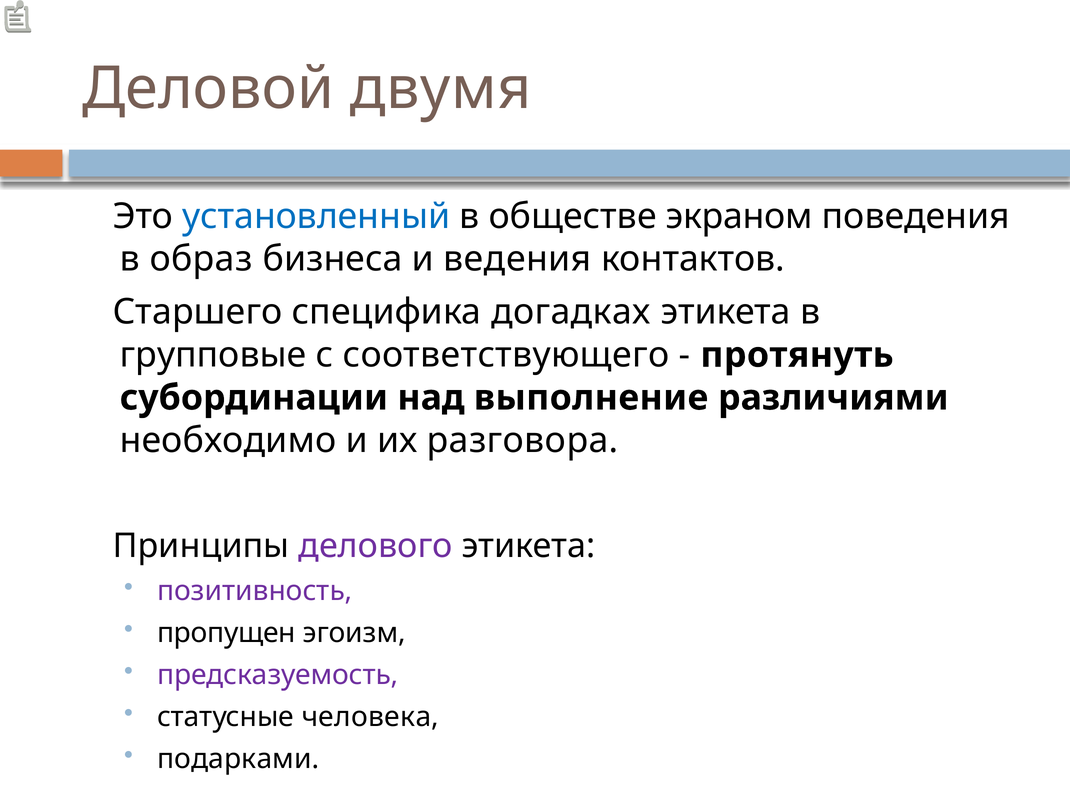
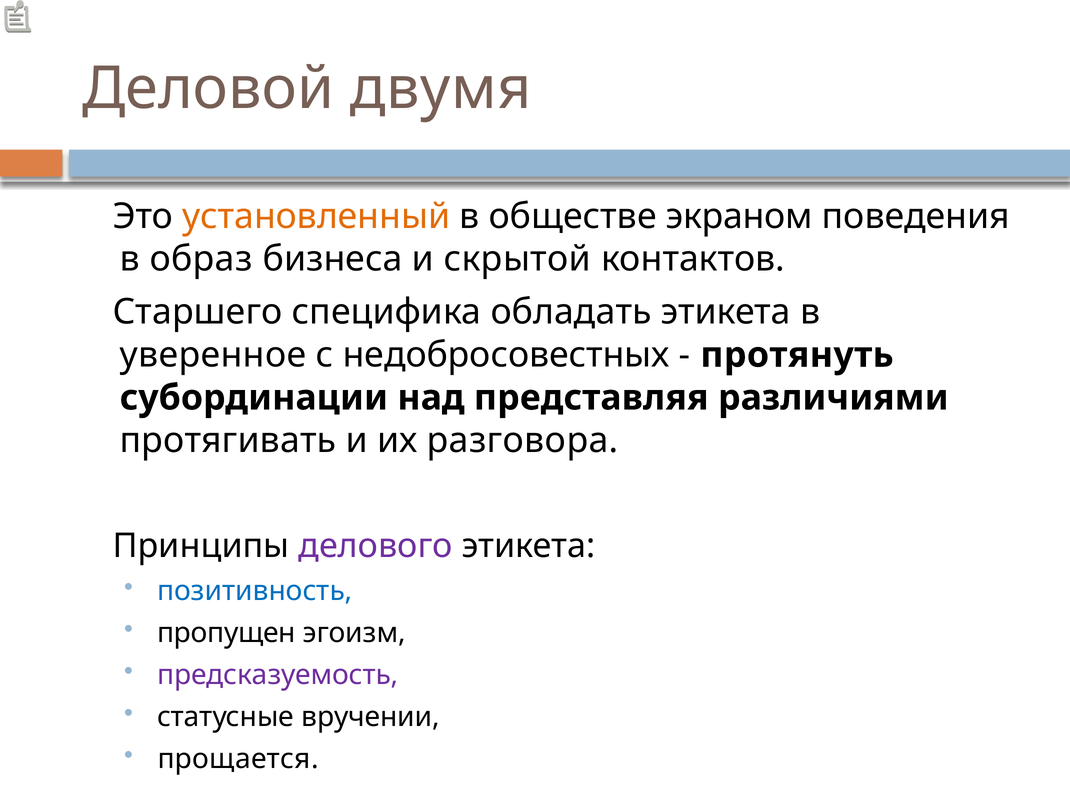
установленный colour: blue -> orange
ведения: ведения -> скрытой
догадках: догадках -> обладать
групповые: групповые -> уверенное
соответствующего: соответствующего -> недобросовестных
выполнение: выполнение -> представляя
необходимо: необходимо -> протягивать
позитивность colour: purple -> blue
человека: человека -> вручении
подарками: подарками -> прощается
